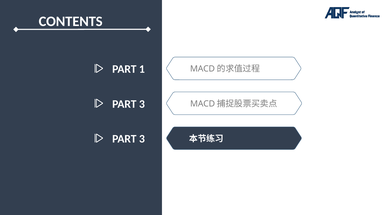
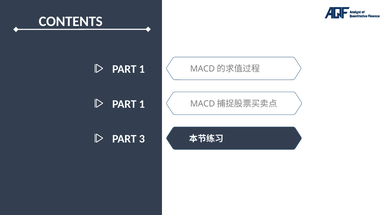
3 at (142, 104): 3 -> 1
